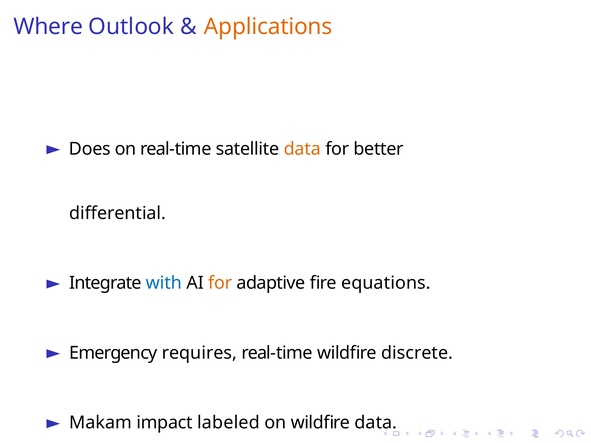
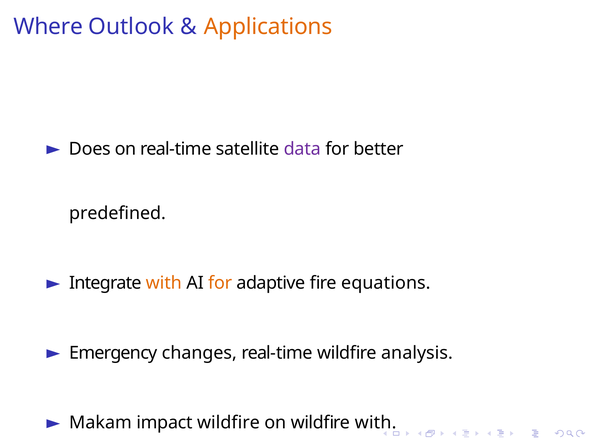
data at (302, 149) colour: orange -> purple
differential: differential -> predefined
with at (164, 284) colour: blue -> orange
requires: requires -> changes
discrete: discrete -> analysis
impact labeled: labeled -> wildfire
wildfire data: data -> with
